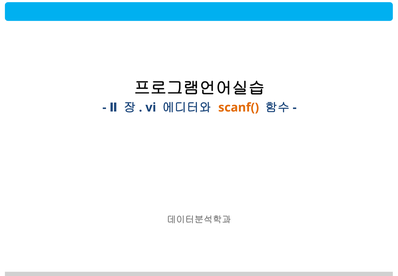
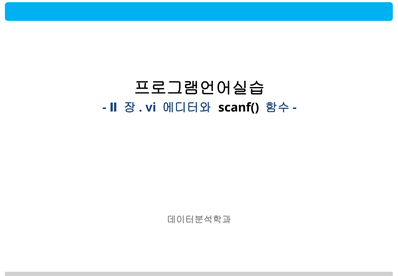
scanf( colour: orange -> black
